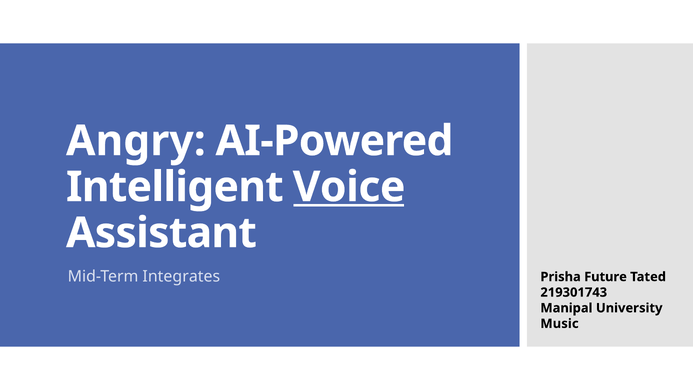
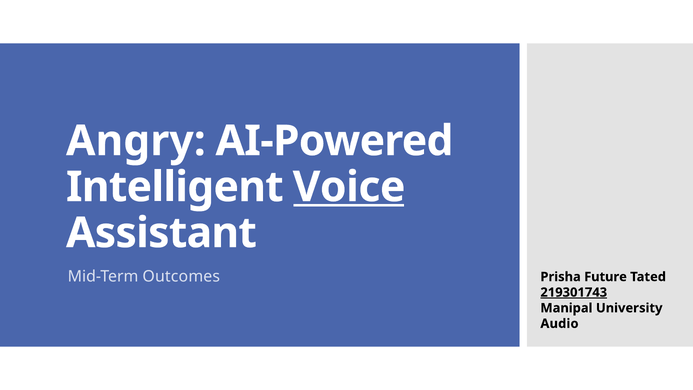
Integrates: Integrates -> Outcomes
219301743 underline: none -> present
Music: Music -> Audio
